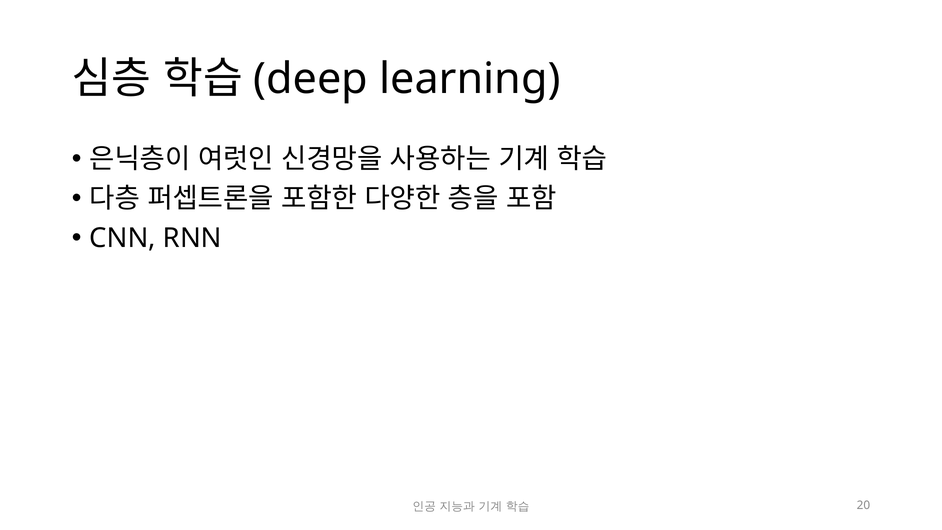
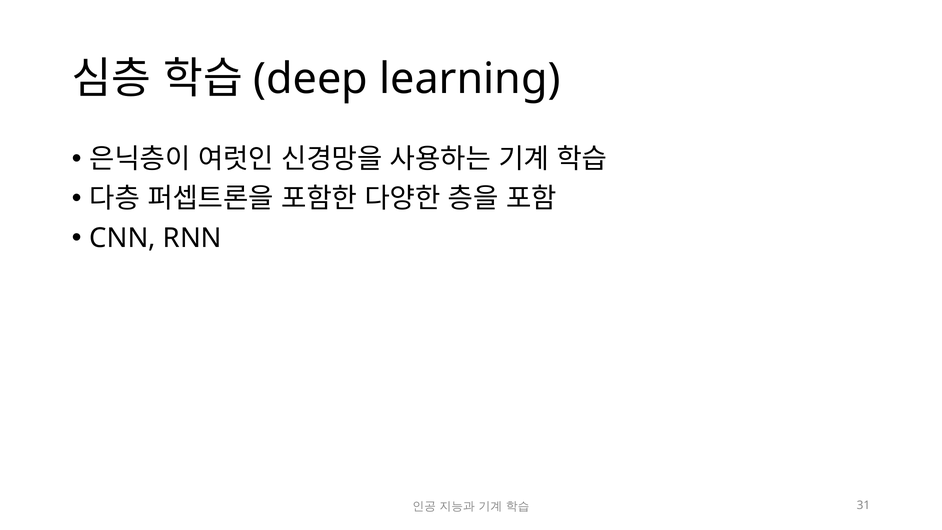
20: 20 -> 31
